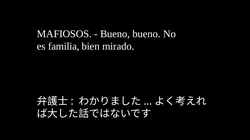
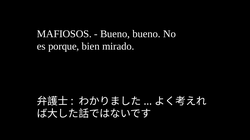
familia: familia -> porque
